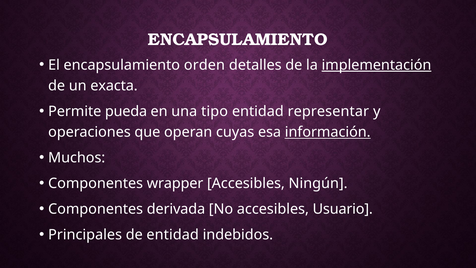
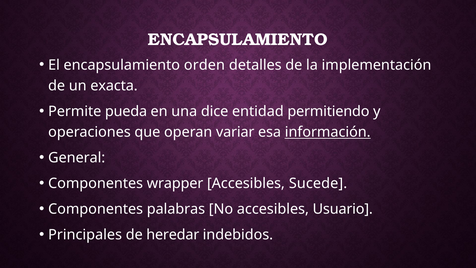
implementación underline: present -> none
tipo: tipo -> dice
representar: representar -> permitiendo
cuyas: cuyas -> variar
Muchos: Muchos -> General
Ningún: Ningún -> Sucede
derivada: derivada -> palabras
de entidad: entidad -> heredar
